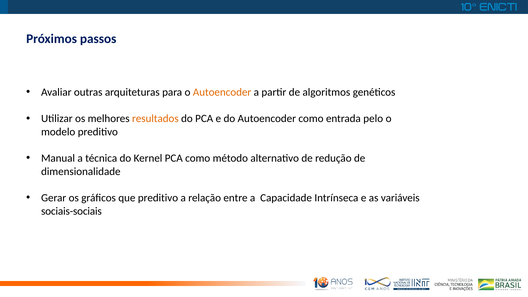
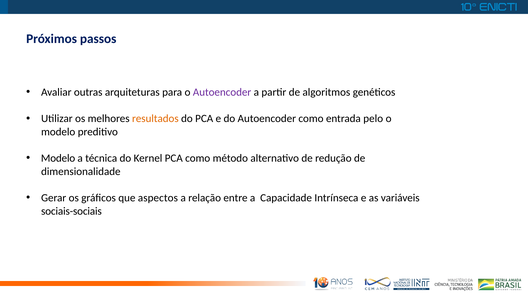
Autoencoder at (222, 92) colour: orange -> purple
Manual at (58, 158): Manual -> Modelo
que preditivo: preditivo -> aspectos
